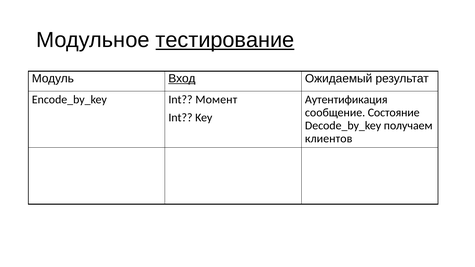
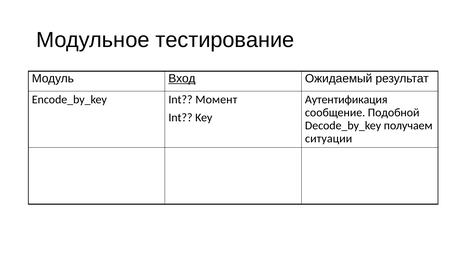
тестирование underline: present -> none
Состояние: Состояние -> Подобной
клиентов: клиентов -> ситуации
